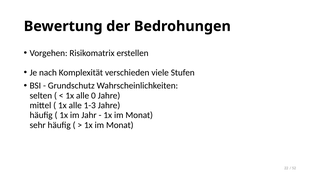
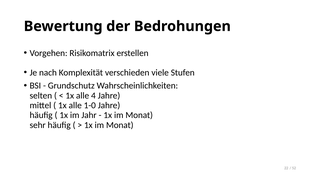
0: 0 -> 4
1-3: 1-3 -> 1-0
